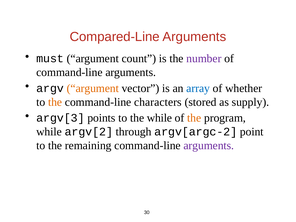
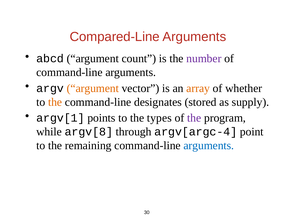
must: must -> abcd
array colour: blue -> orange
characters: characters -> designates
argv[3: argv[3 -> argv[1
the while: while -> types
the at (194, 118) colour: orange -> purple
argv[2: argv[2 -> argv[8
argv[argc-2: argv[argc-2 -> argv[argc-4
arguments at (209, 146) colour: purple -> blue
